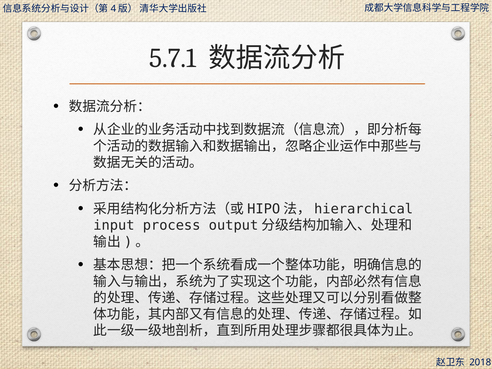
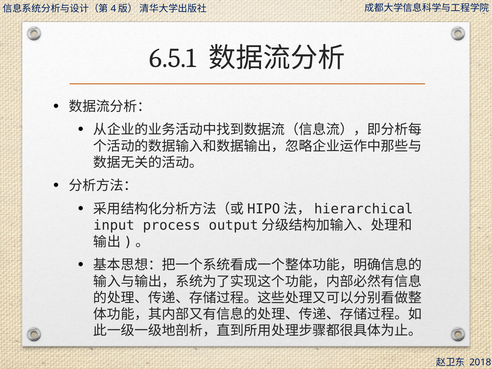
5.7.1: 5.7.1 -> 6.5.1
